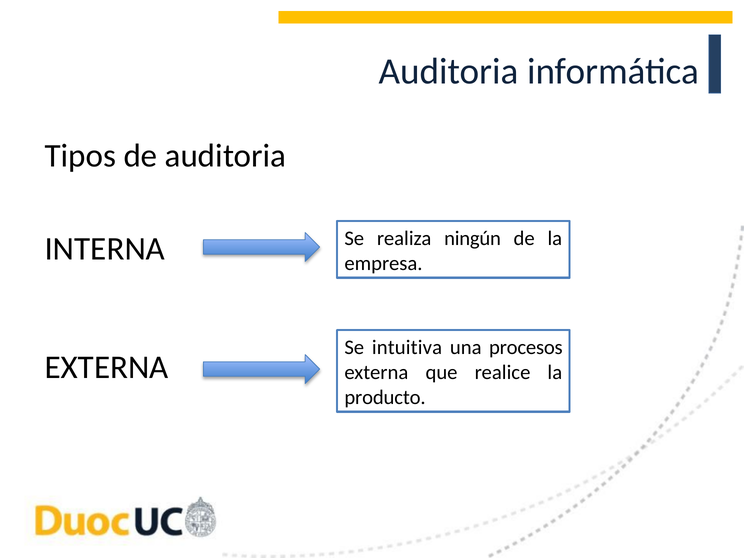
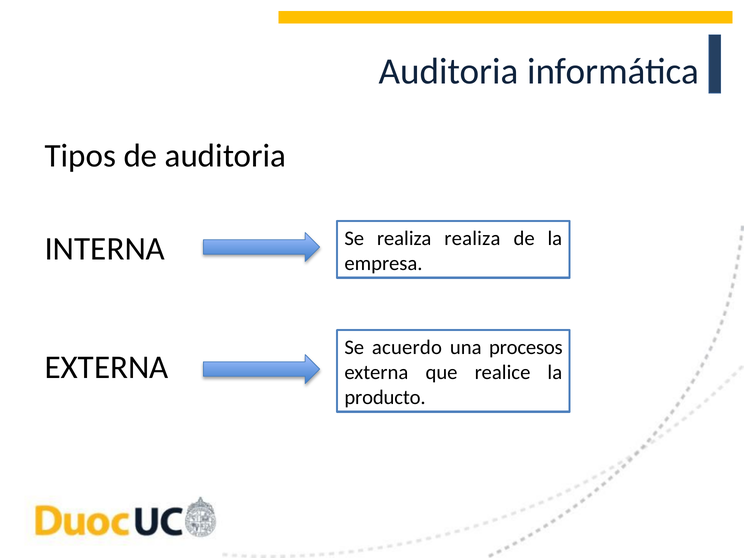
realiza ningún: ningún -> realiza
intuitiva: intuitiva -> acuerdo
